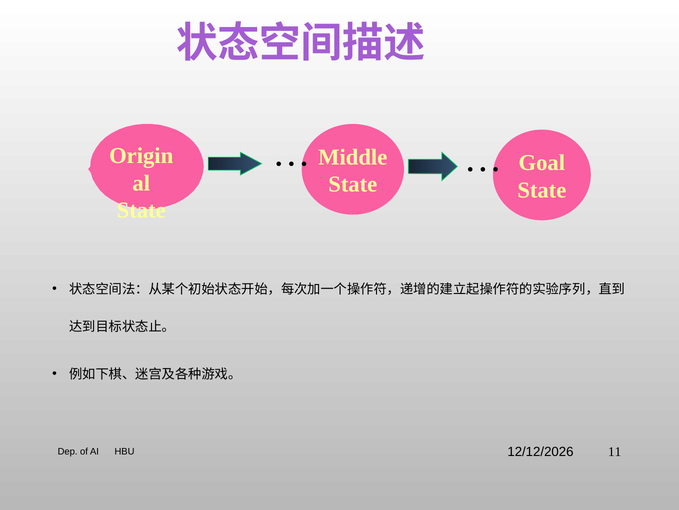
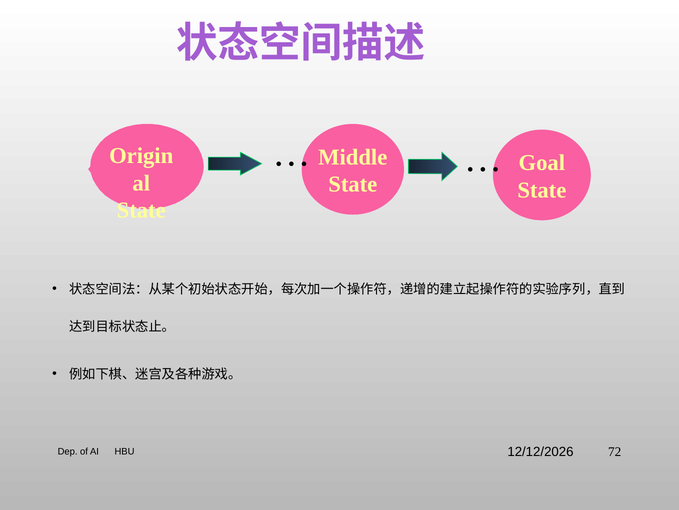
11: 11 -> 72
